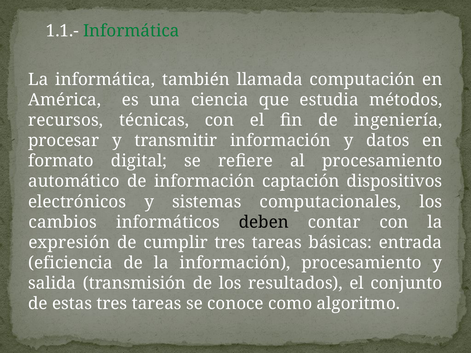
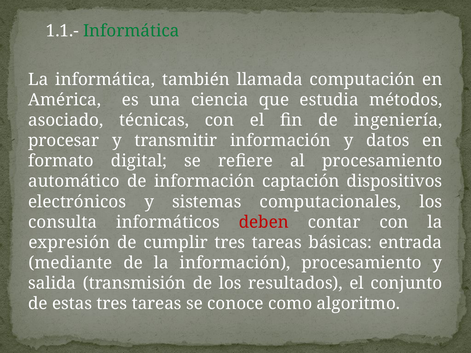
recursos: recursos -> asociado
cambios: cambios -> consulta
deben colour: black -> red
eficiencia: eficiencia -> mediante
